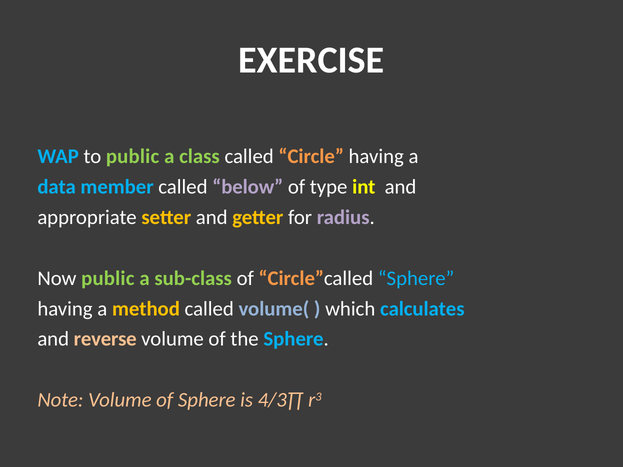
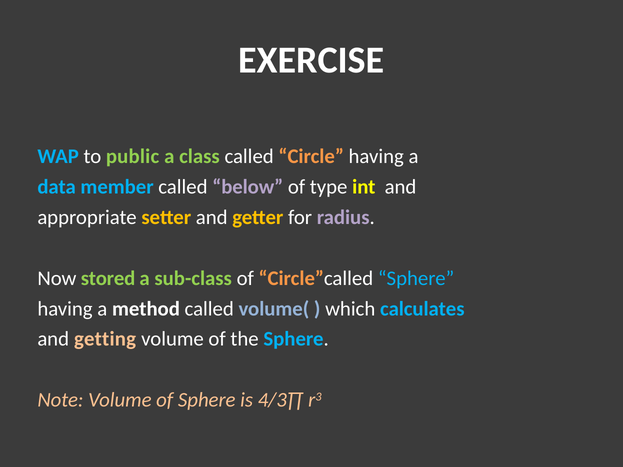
Now public: public -> stored
method colour: yellow -> white
reverse: reverse -> getting
